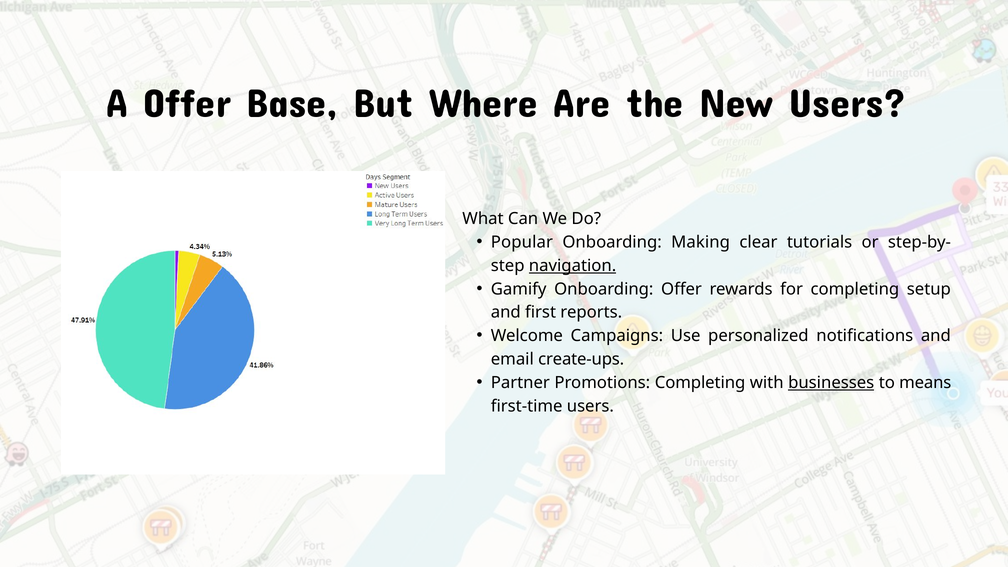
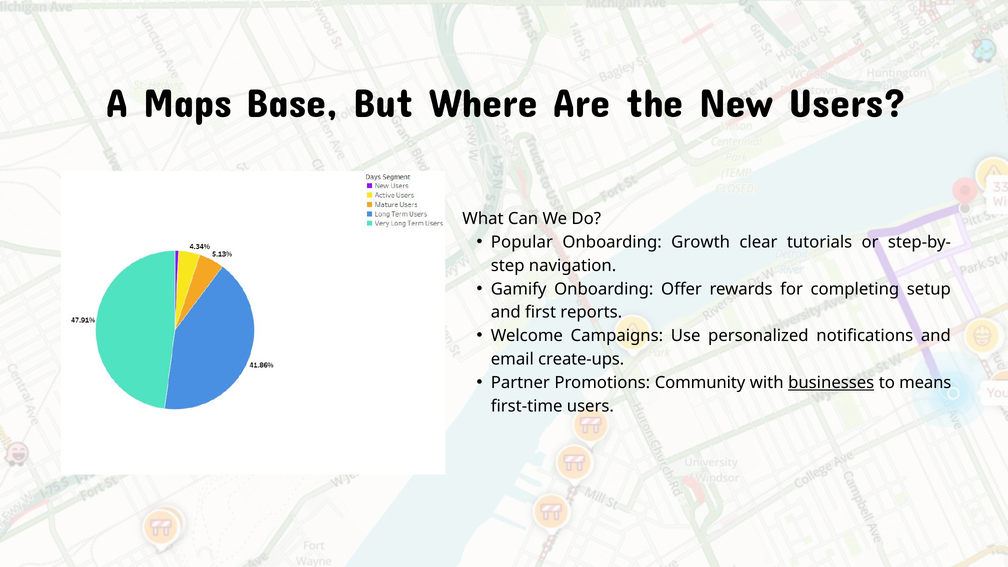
A Offer: Offer -> Maps
Making: Making -> Growth
navigation underline: present -> none
Promotions Completing: Completing -> Community
